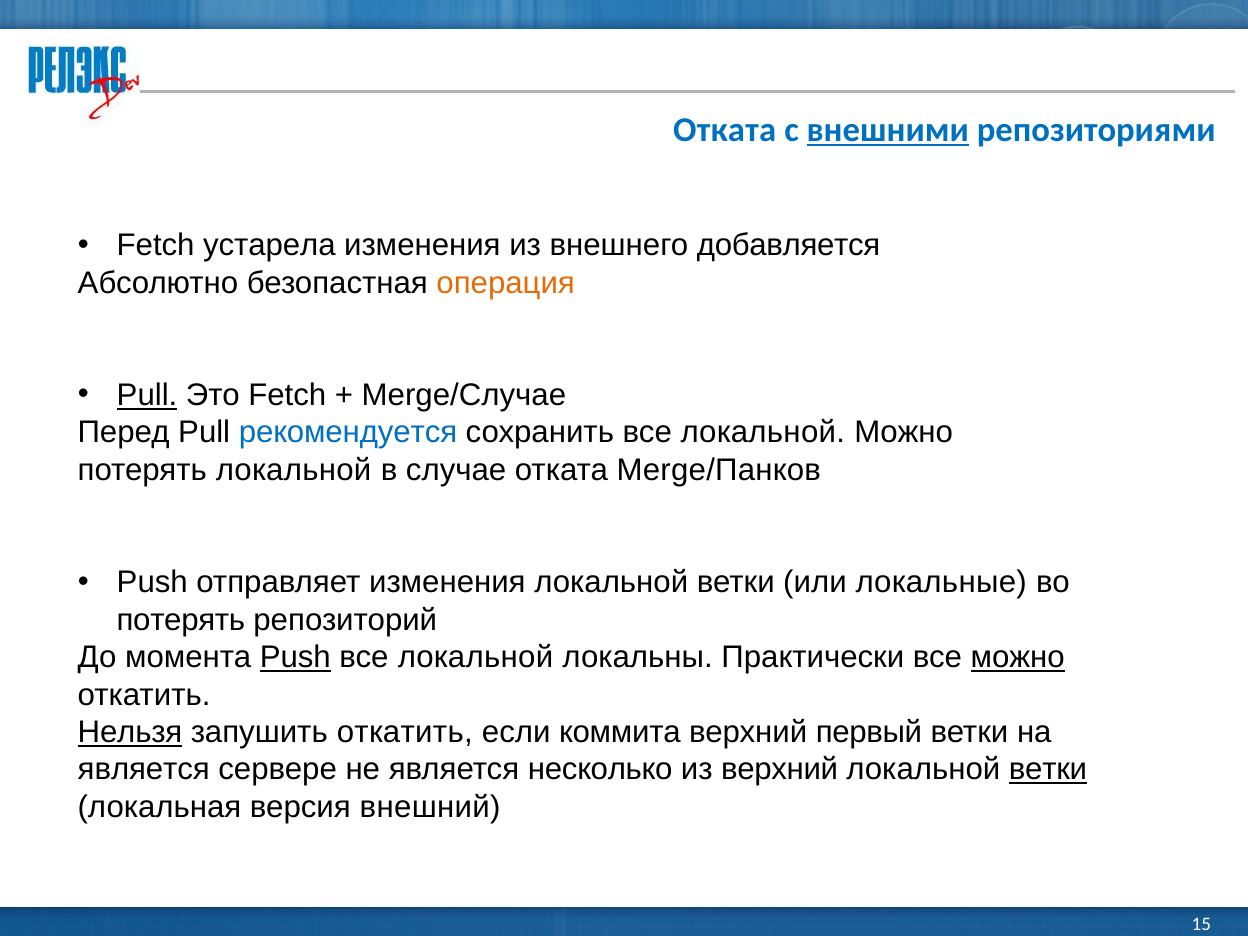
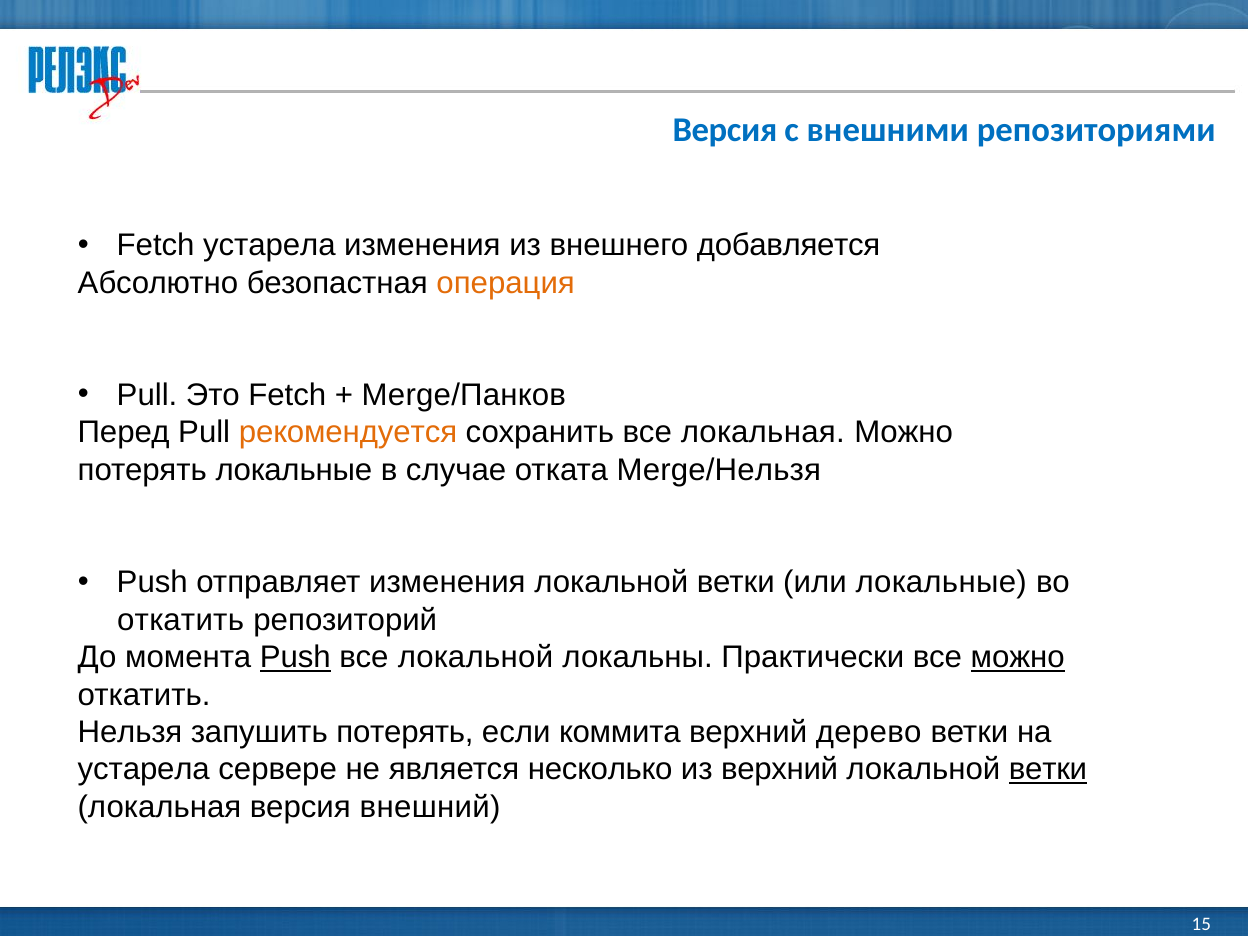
Отката at (725, 130): Отката -> Версия
внешними underline: present -> none
Pull at (147, 395) underline: present -> none
Merge/Случае: Merge/Случае -> Merge/Панков
рекомендуется colour: blue -> orange
сохранить все локальной: локальной -> локальная
потерять локальной: локальной -> локальные
Merge/Панков: Merge/Панков -> Merge/Нельзя
потерять at (181, 620): потерять -> откатить
Нельзя underline: present -> none
запушить откатить: откатить -> потерять
первый: первый -> дерево
является at (144, 770): является -> устарела
